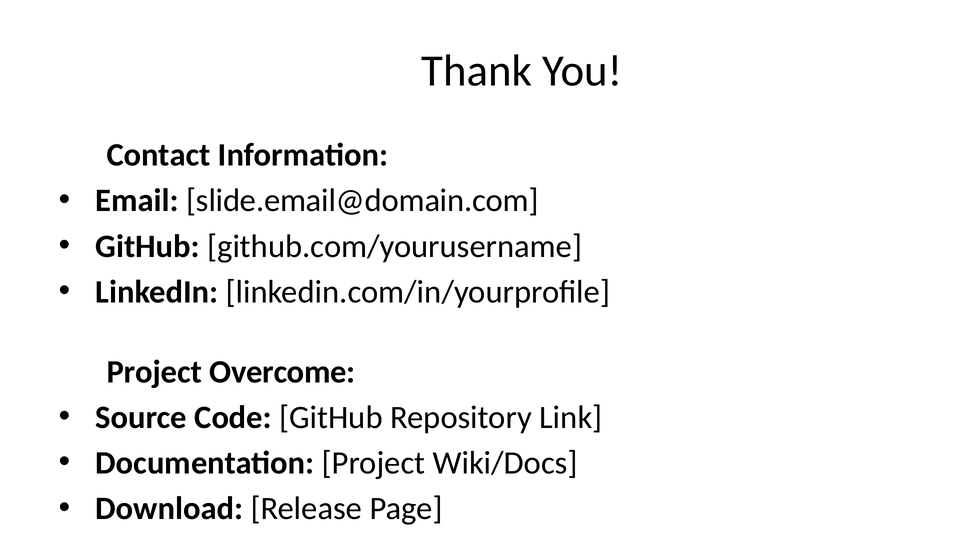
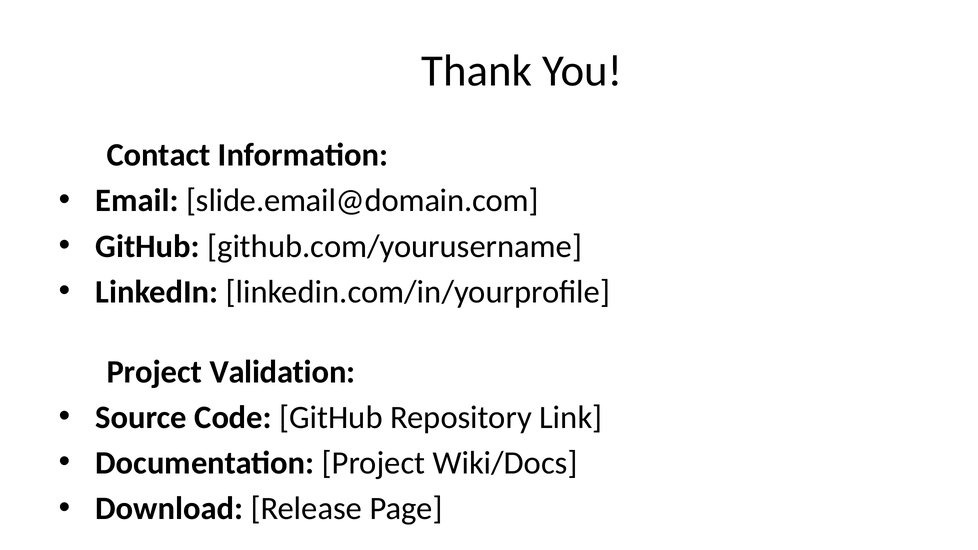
Overcome: Overcome -> Validation
